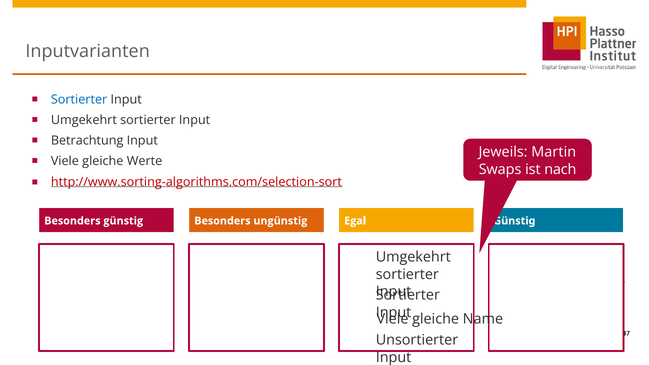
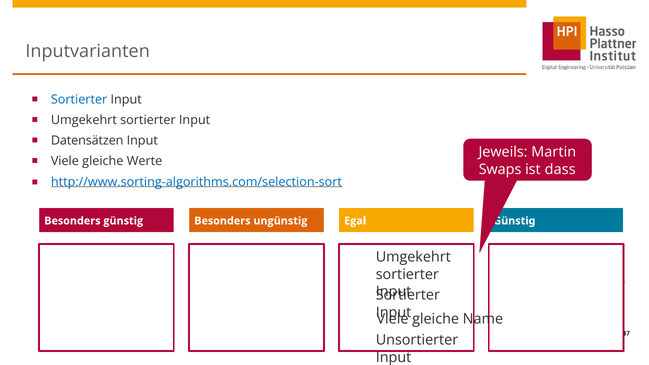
Betrachtung: Betrachtung -> Datensätzen
nach: nach -> dass
http://www.sorting-algorithms.com/selection-sort colour: red -> blue
